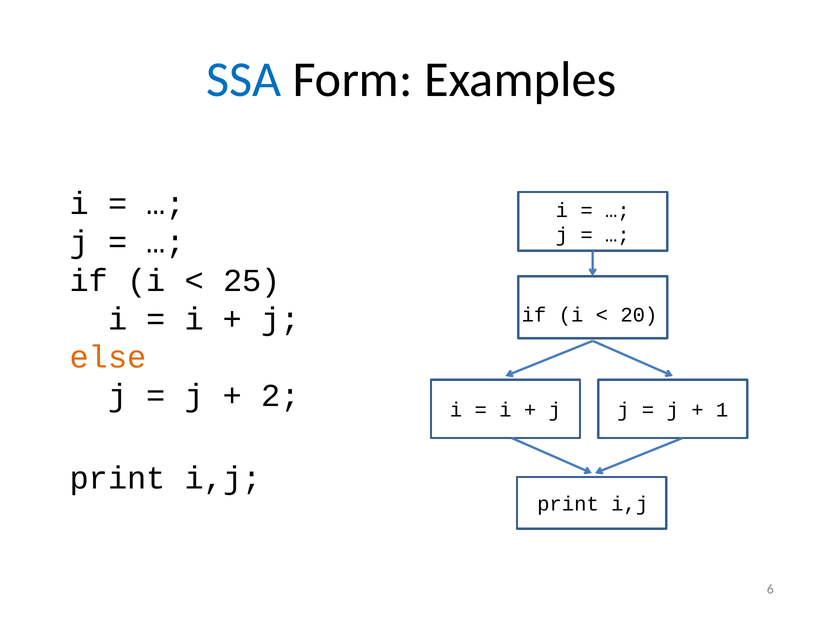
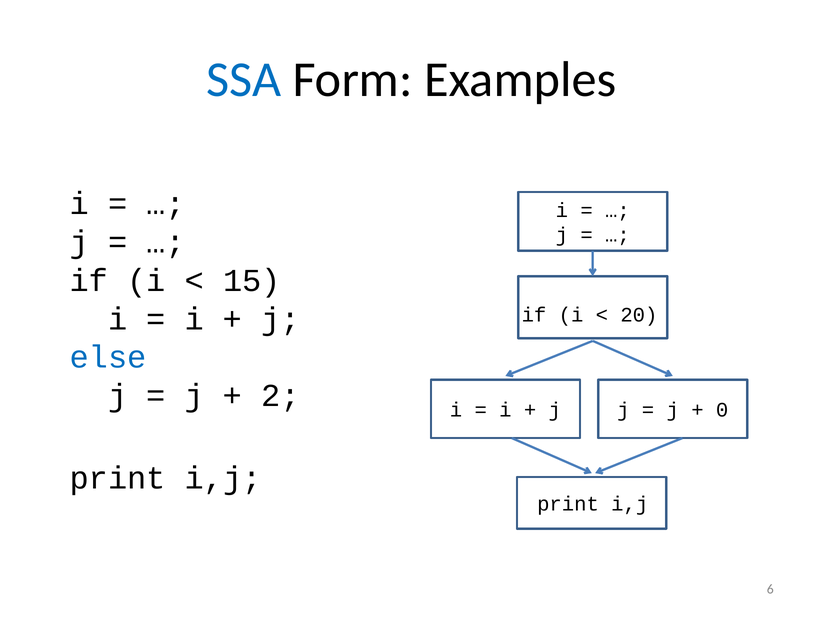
25: 25 -> 15
else colour: orange -> blue
1: 1 -> 0
